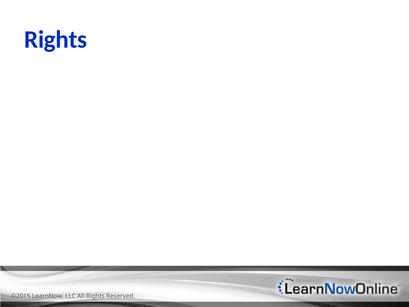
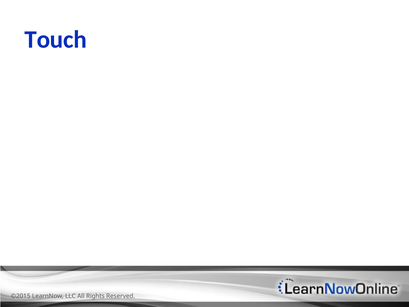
Rights at (56, 40): Rights -> Touch
